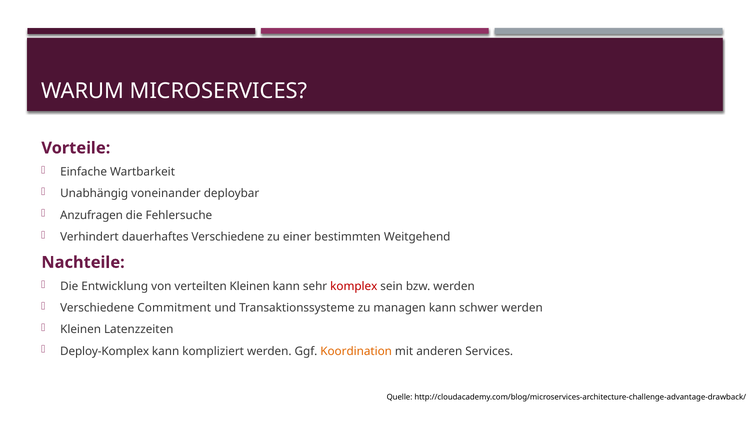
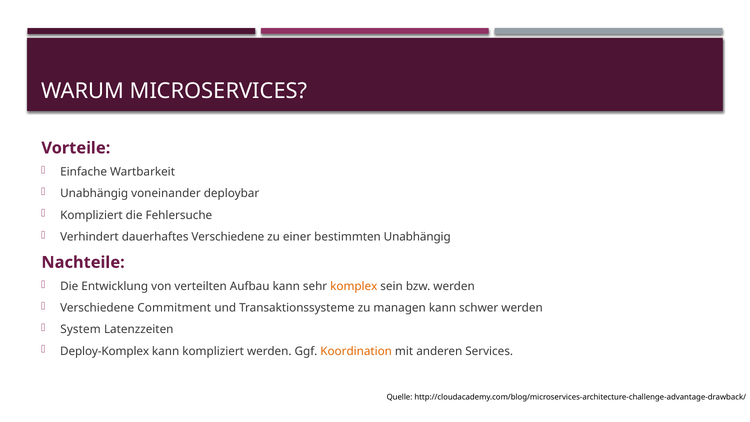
Anzufragen at (91, 215): Anzufragen -> Kompliziert
bestimmten Weitgehend: Weitgehend -> Unabhängig
verteilten Kleinen: Kleinen -> Aufbau
komplex colour: red -> orange
Kleinen at (81, 330): Kleinen -> System
